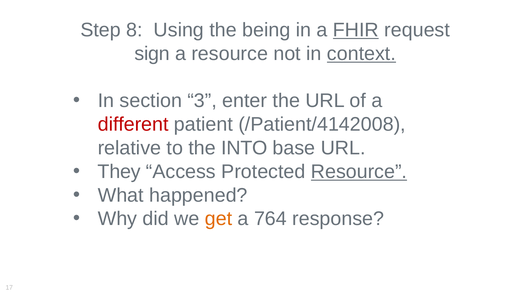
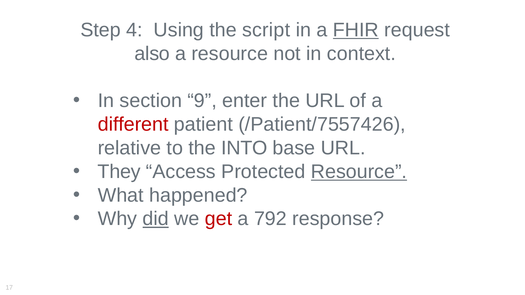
8: 8 -> 4
being: being -> script
sign: sign -> also
context underline: present -> none
3: 3 -> 9
/Patient/4142008: /Patient/4142008 -> /Patient/7557426
did underline: none -> present
get colour: orange -> red
764: 764 -> 792
